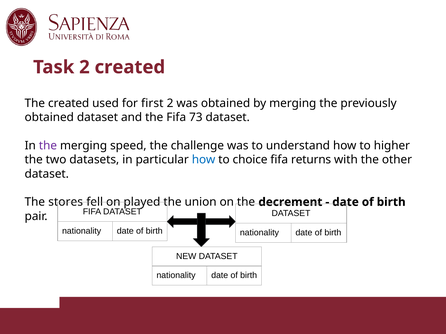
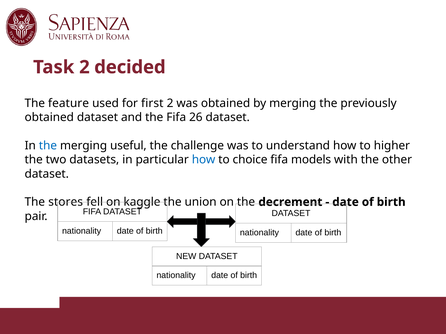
2 created: created -> decided
The created: created -> feature
73: 73 -> 26
the at (48, 146) colour: purple -> blue
speed: speed -> useful
returns: returns -> models
played: played -> kaggle
